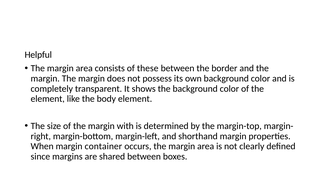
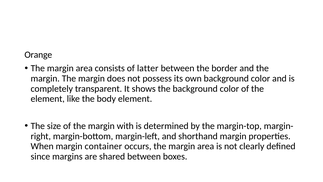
Helpful: Helpful -> Orange
these: these -> latter
